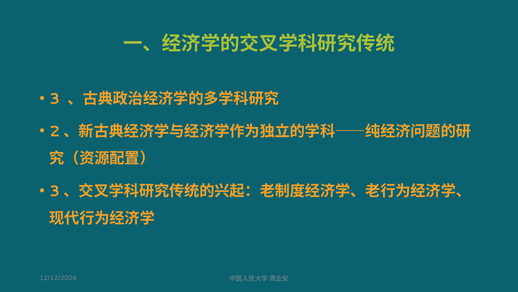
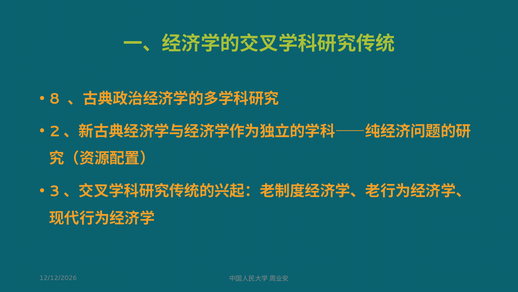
3: 3 -> 8
